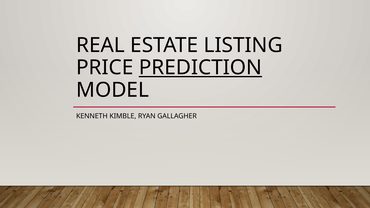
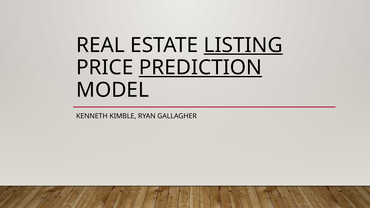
LISTING underline: none -> present
